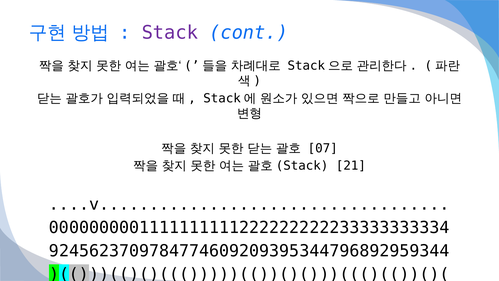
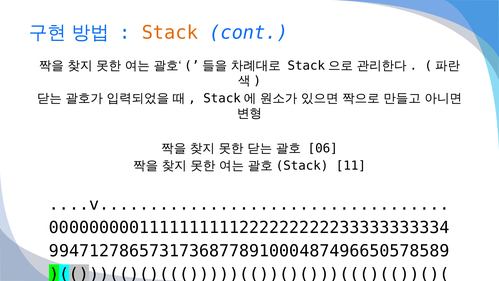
Stack colour: purple -> orange
07: 07 -> 06
21: 21 -> 11
9245623709784774609209395344796892959344: 9245623709784774609209395344796892959344 -> 9947127865731736877891000487496650578589
